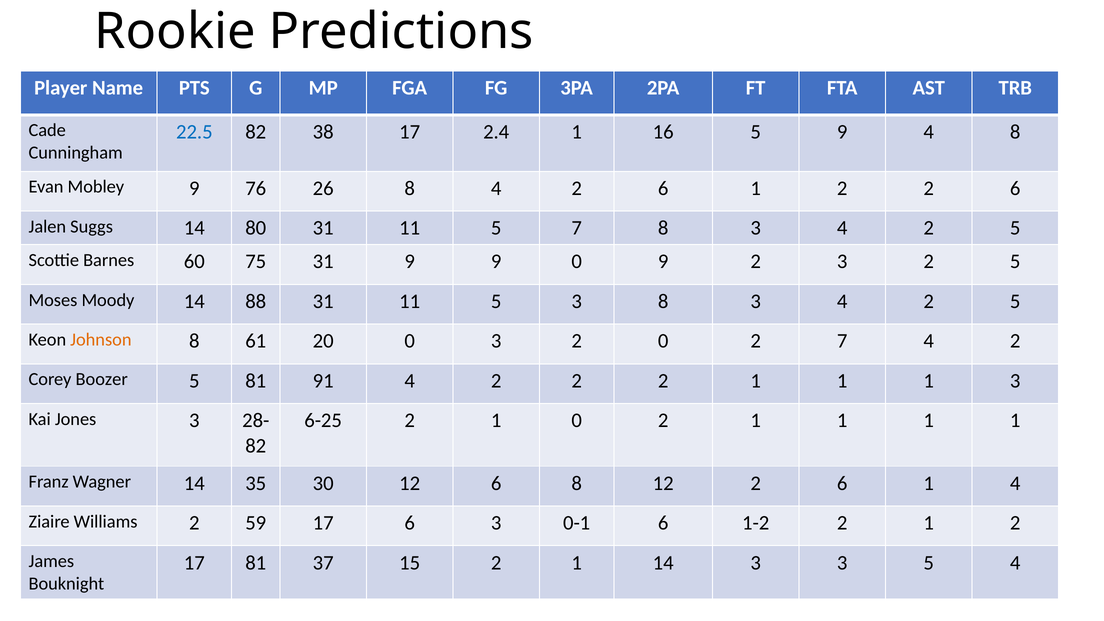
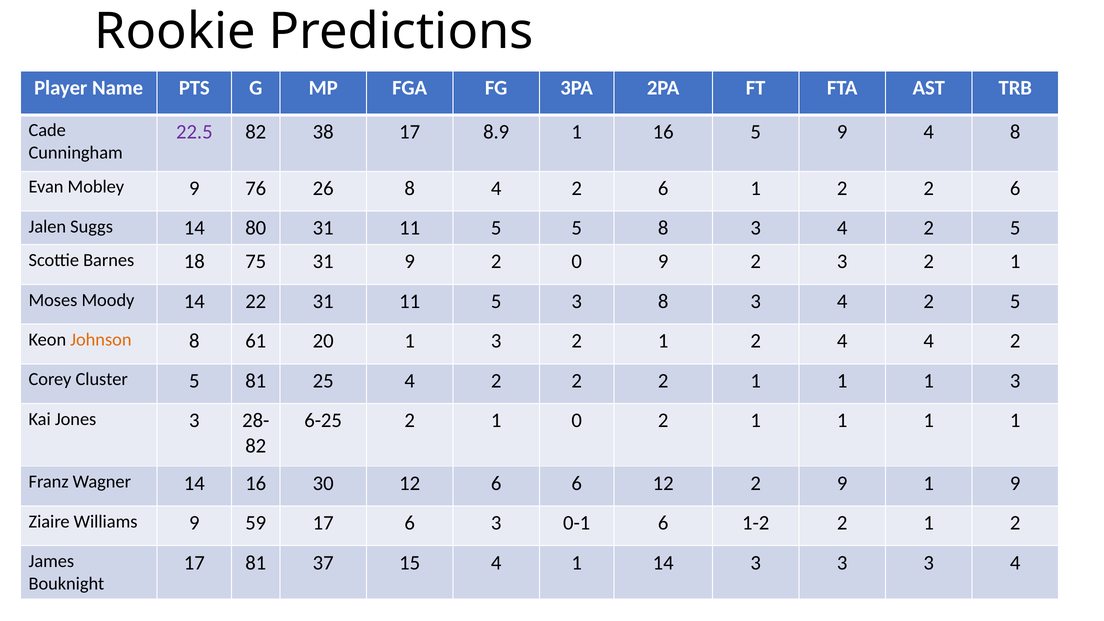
22.5 colour: blue -> purple
2.4: 2.4 -> 8.9
5 7: 7 -> 5
60: 60 -> 18
31 9 9: 9 -> 2
2 3 2 5: 5 -> 1
88: 88 -> 22
20 0: 0 -> 1
0 at (663, 341): 0 -> 1
2 7: 7 -> 4
Boozer: Boozer -> Cluster
91: 91 -> 25
14 35: 35 -> 16
6 8: 8 -> 6
12 2 6: 6 -> 9
1 4: 4 -> 9
Williams 2: 2 -> 9
15 2: 2 -> 4
3 3 5: 5 -> 3
